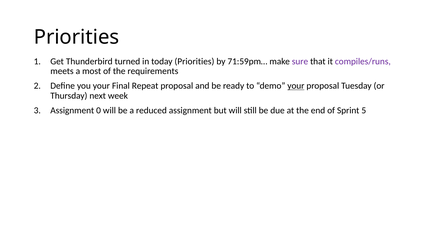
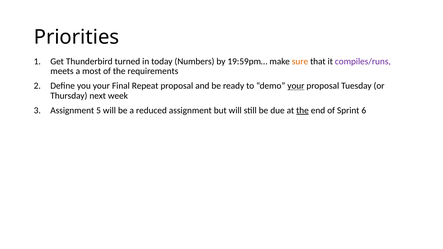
today Priorities: Priorities -> Numbers
71:59pm…: 71:59pm… -> 19:59pm…
sure colour: purple -> orange
0: 0 -> 5
the at (303, 110) underline: none -> present
5: 5 -> 6
